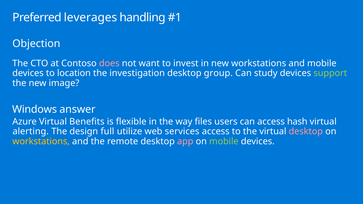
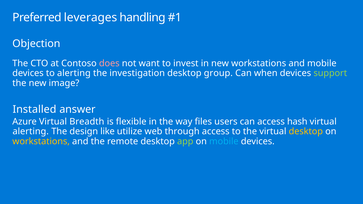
to location: location -> alerting
study: study -> when
Windows: Windows -> Installed
Benefits: Benefits -> Breadth
full: full -> like
services: services -> through
desktop at (306, 132) colour: pink -> yellow
app colour: pink -> light green
mobile at (224, 141) colour: light green -> light blue
